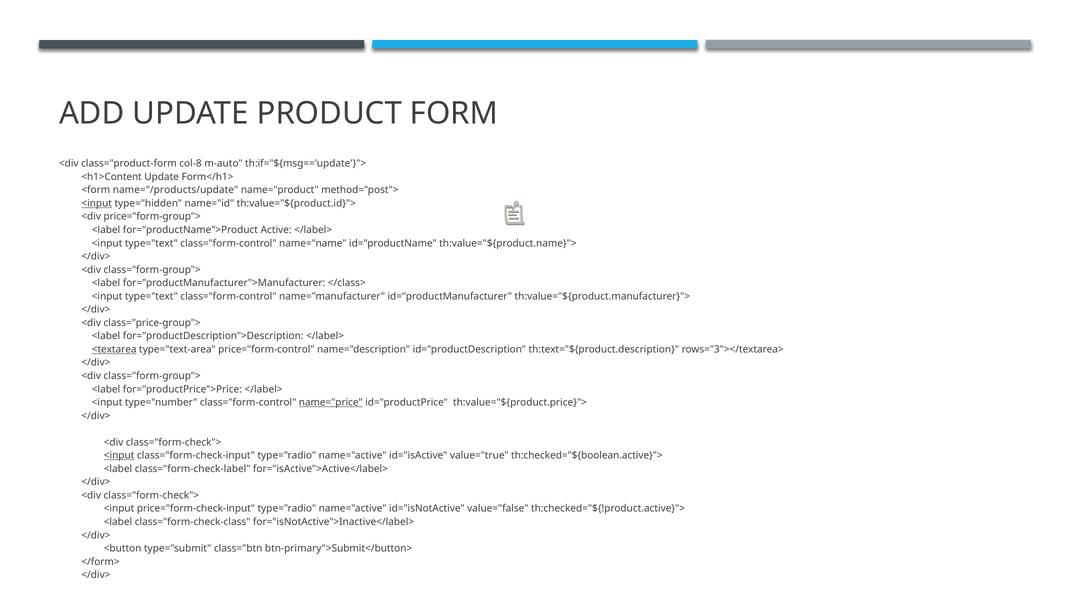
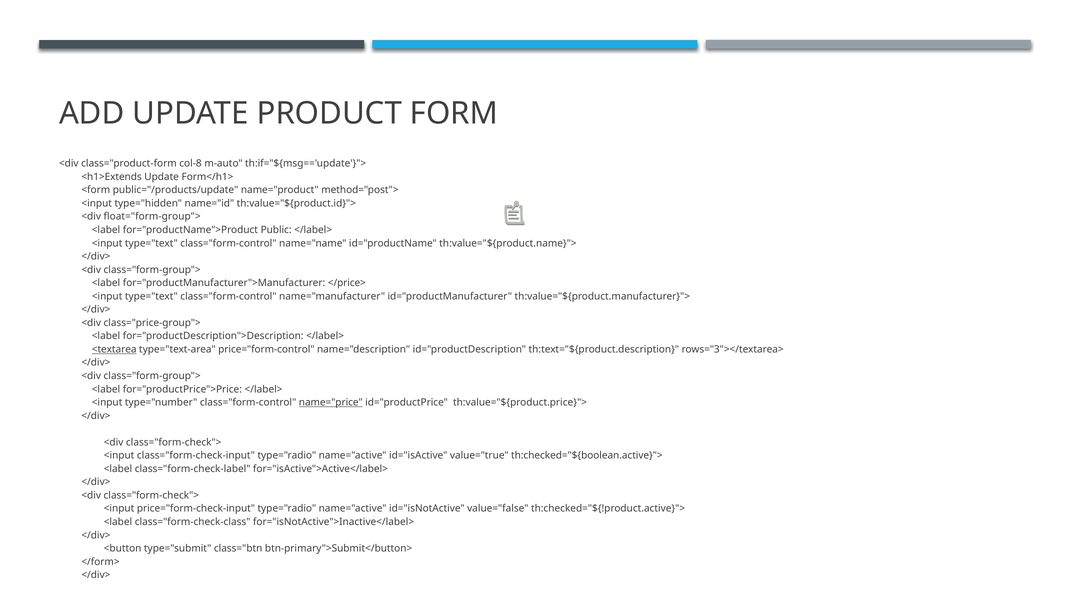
<h1>Content: <h1>Content -> <h1>Extends
name="/products/update: name="/products/update -> public="/products/update
<input at (97, 203) underline: present -> none
price="form-group">: price="form-group"> -> float="form-group">
Active: Active -> Public
</class>: </class> -> </price>
<input at (119, 455) underline: present -> none
